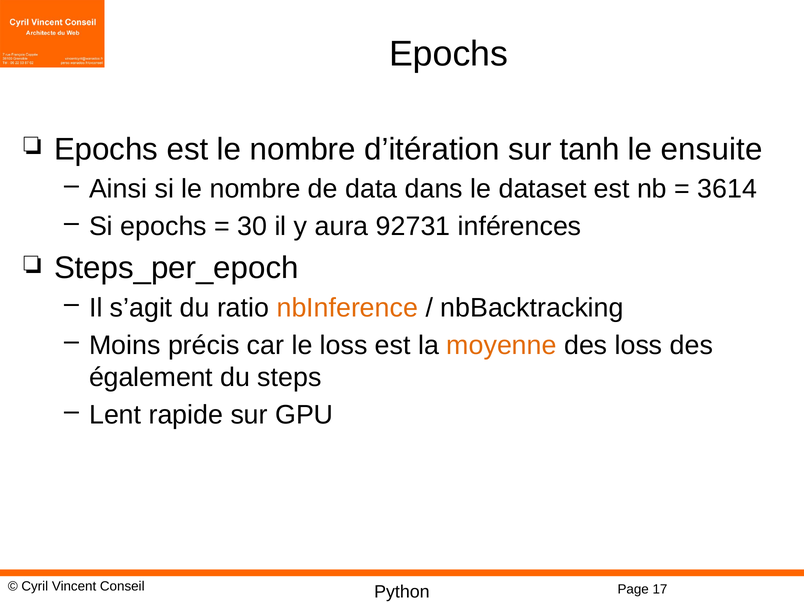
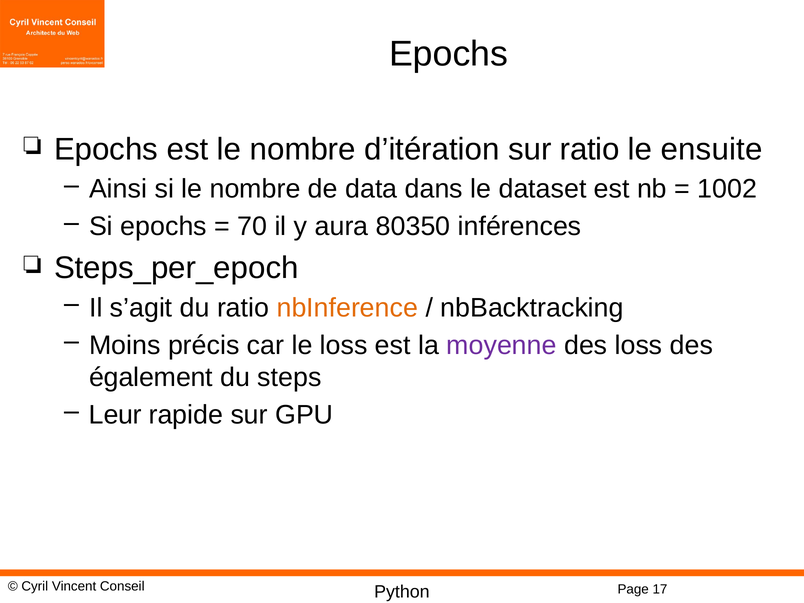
sur tanh: tanh -> ratio
3614: 3614 -> 1002
30: 30 -> 70
92731: 92731 -> 80350
moyenne colour: orange -> purple
Lent: Lent -> Leur
